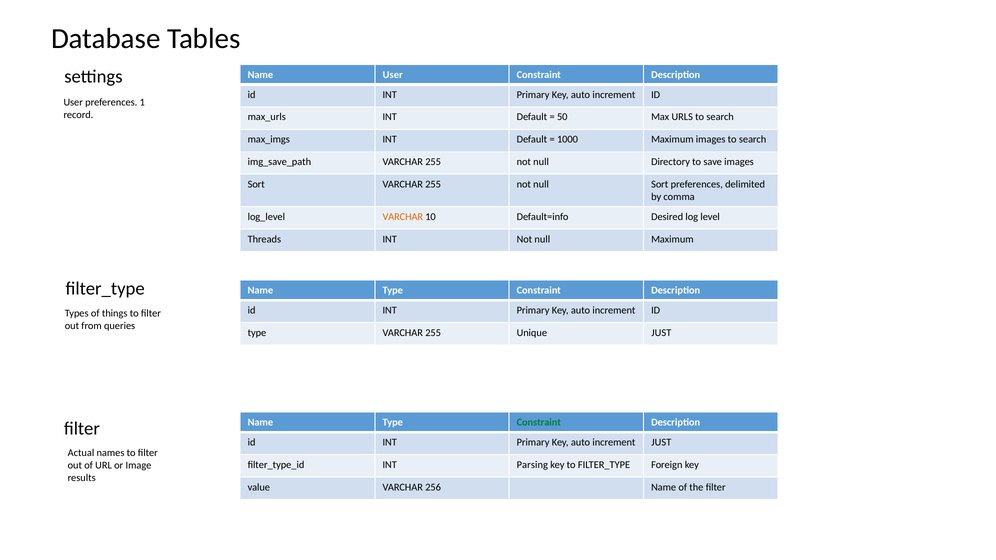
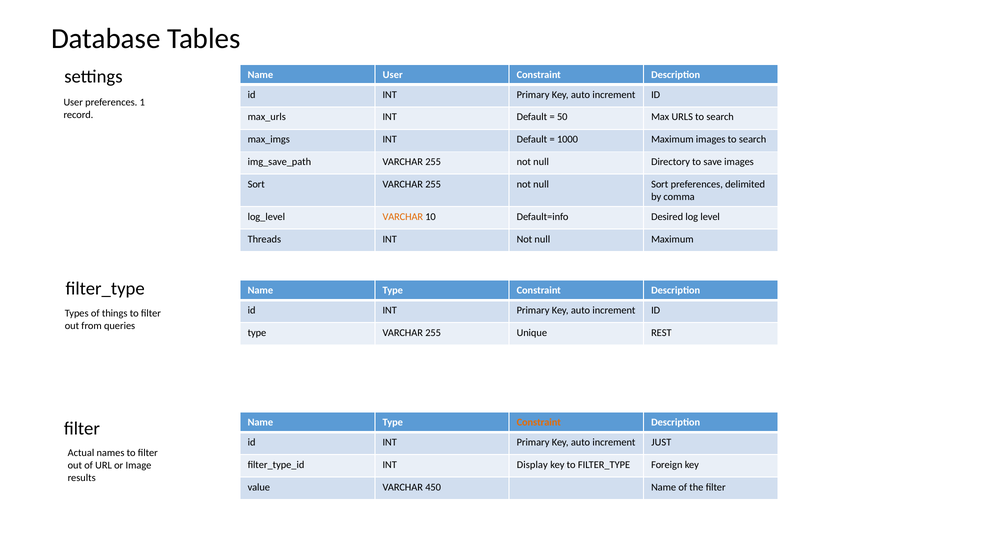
Unique JUST: JUST -> REST
Constraint at (539, 423) colour: green -> orange
Parsing: Parsing -> Display
256: 256 -> 450
